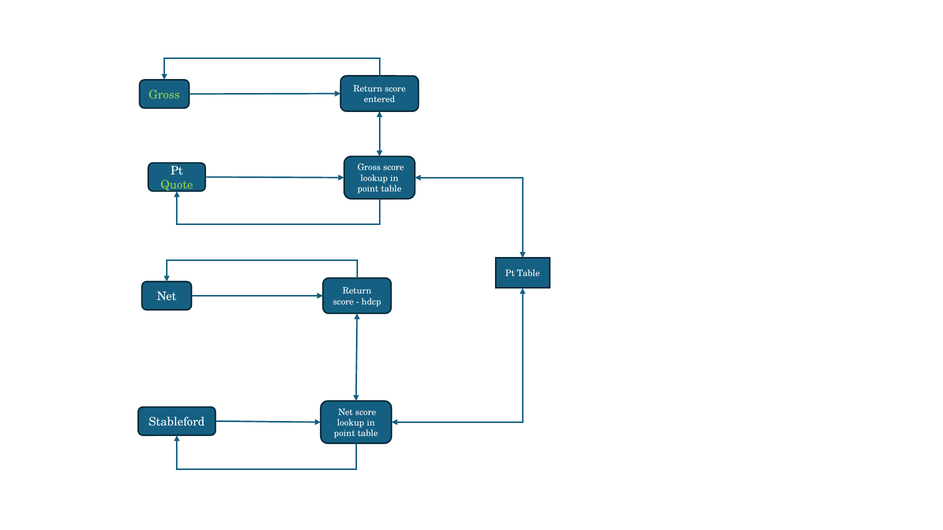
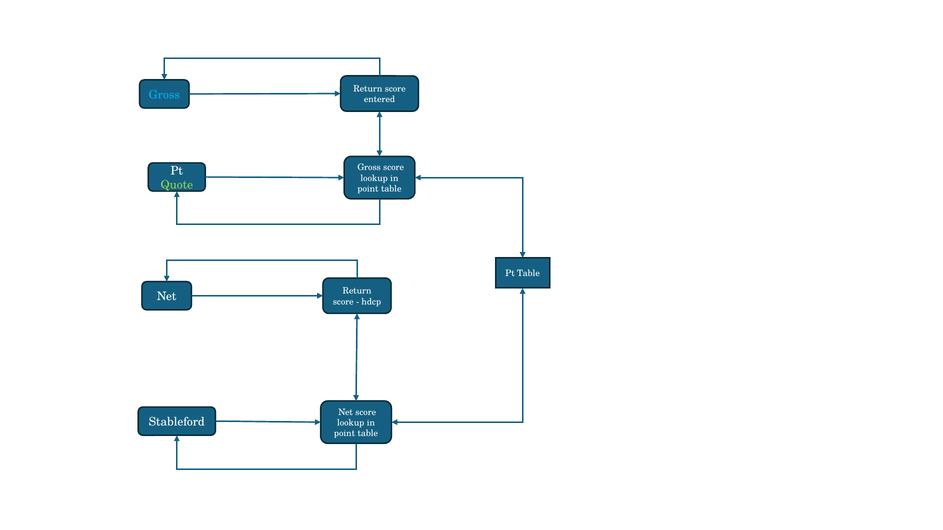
Gross at (164, 95) colour: light green -> light blue
